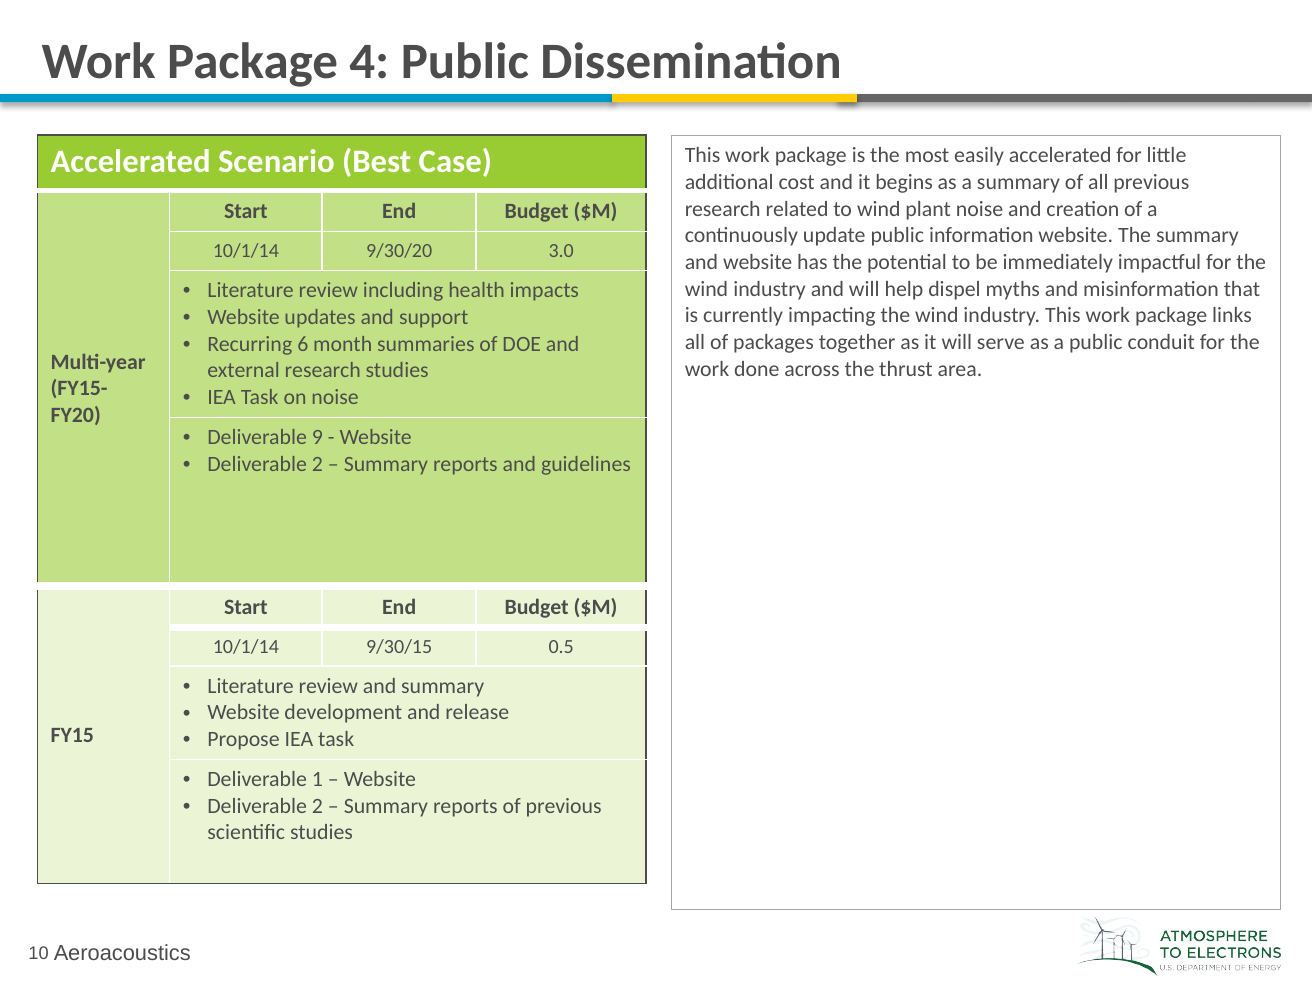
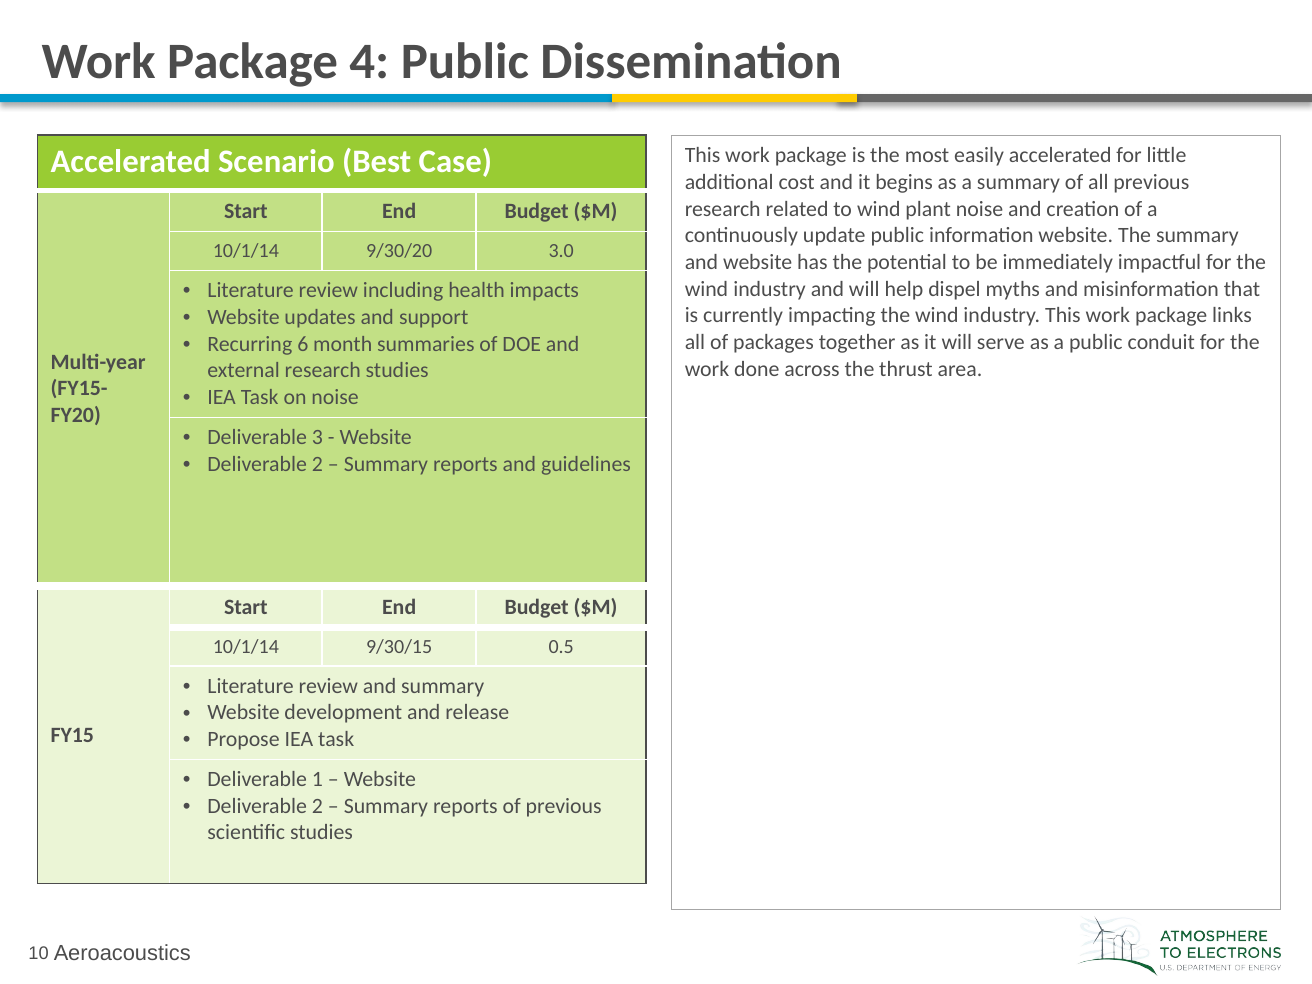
9: 9 -> 3
